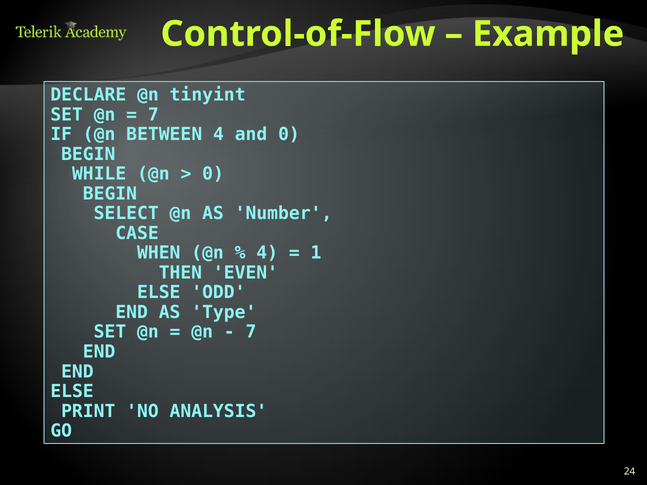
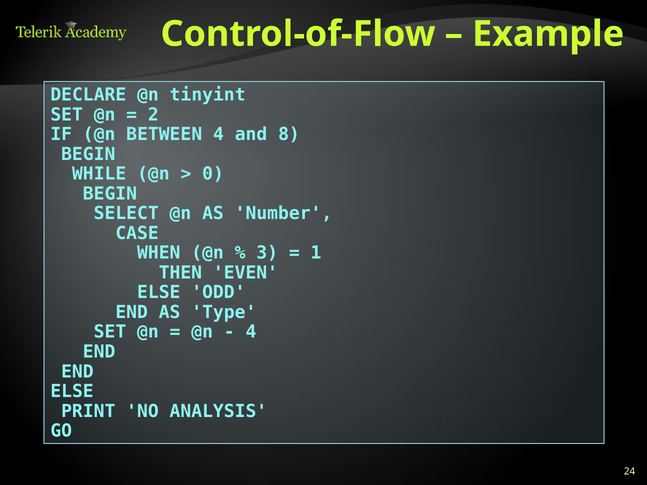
7 at (153, 115): 7 -> 2
and 0: 0 -> 8
4 at (267, 253): 4 -> 3
7 at (251, 332): 7 -> 4
